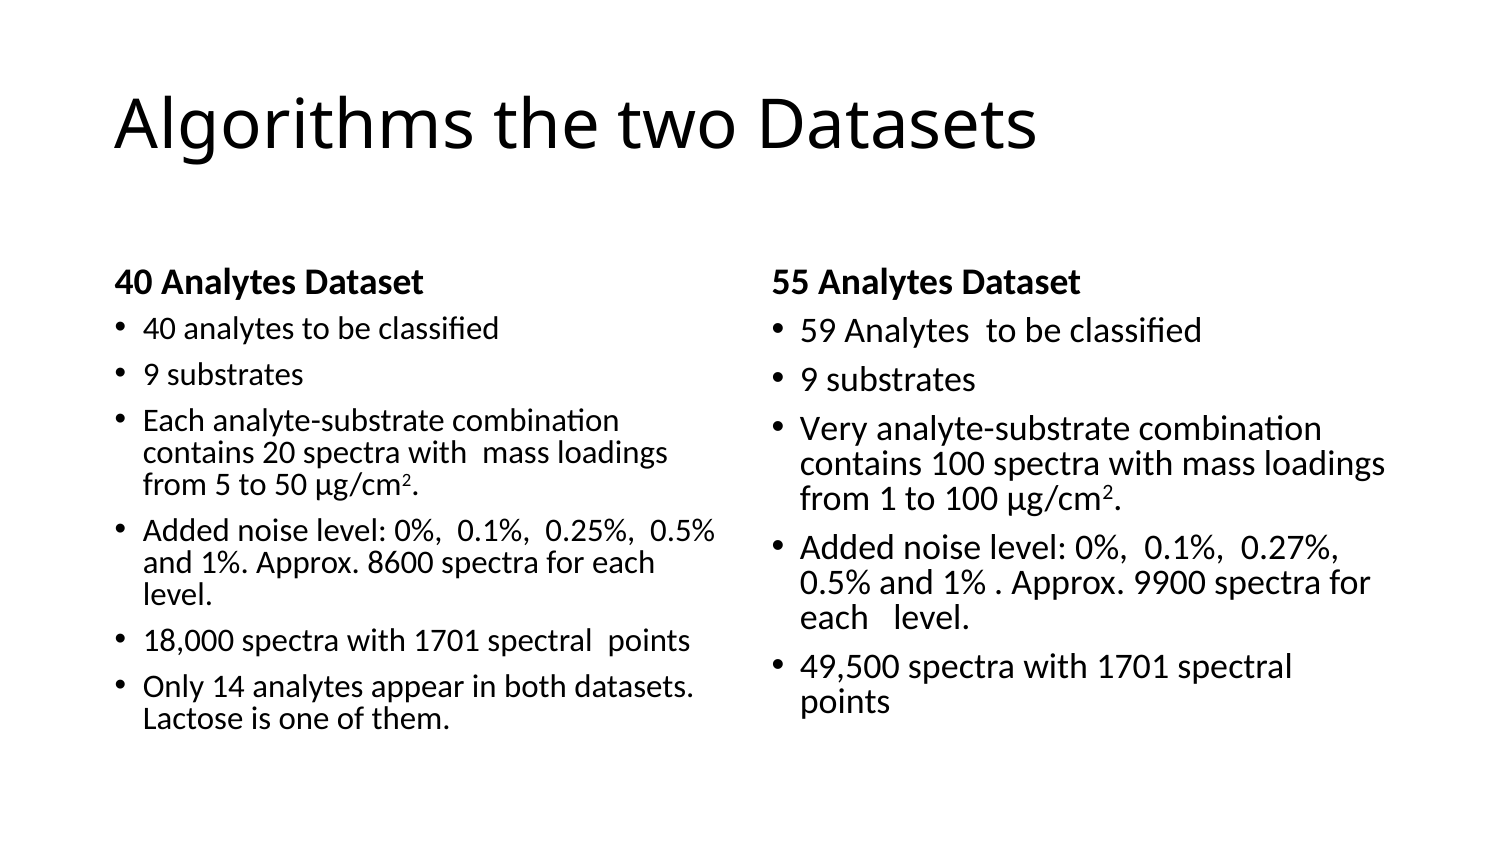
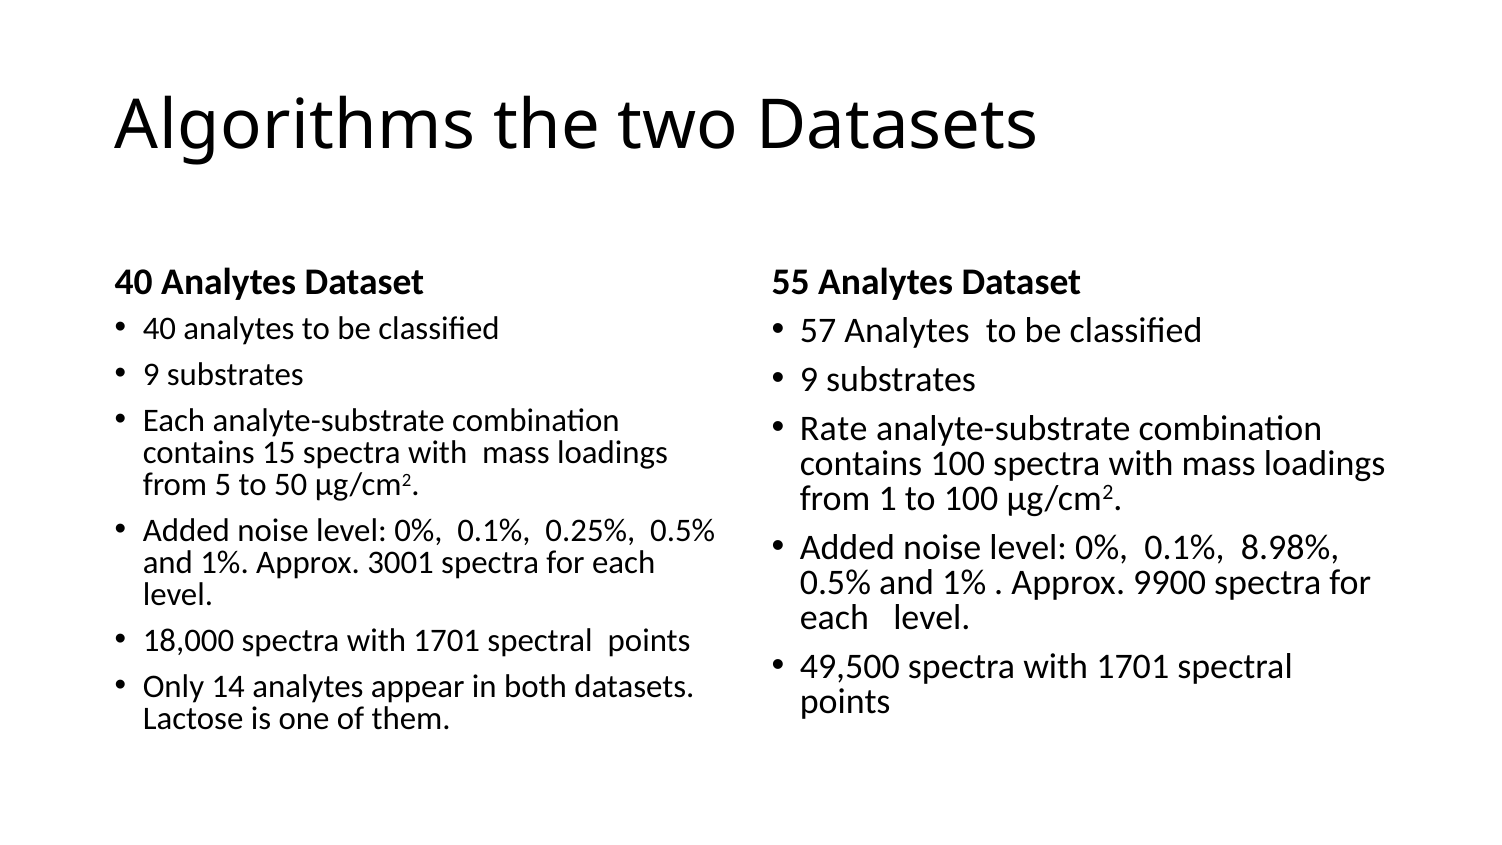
59: 59 -> 57
Very: Very -> Rate
20: 20 -> 15
0.27%: 0.27% -> 8.98%
8600: 8600 -> 3001
